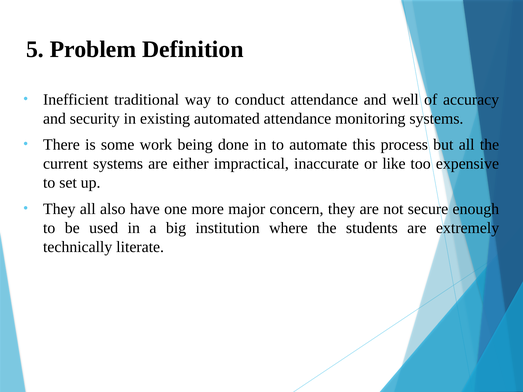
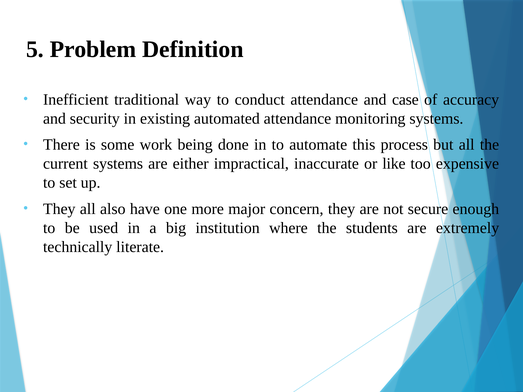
well: well -> case
